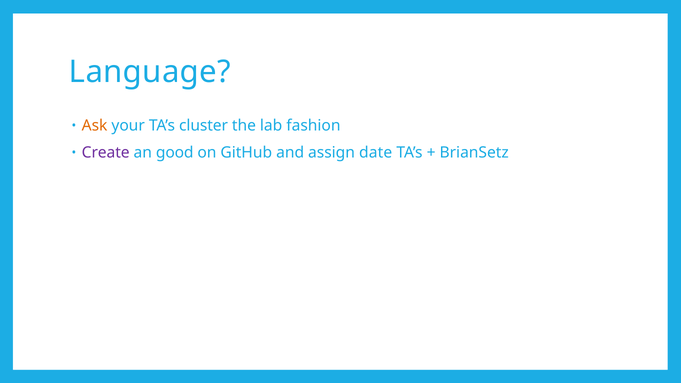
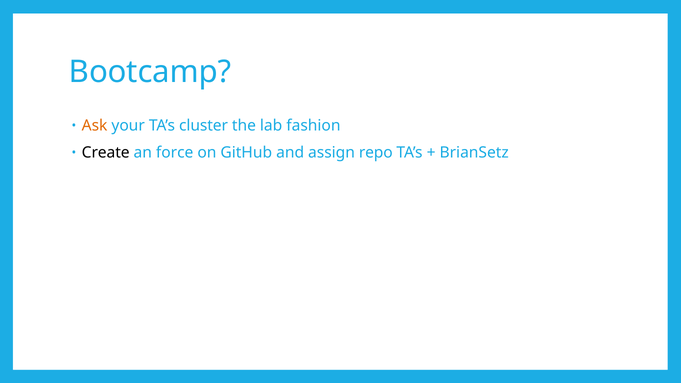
Language: Language -> Bootcamp
Create colour: purple -> black
good: good -> force
date: date -> repo
